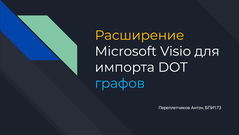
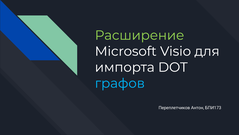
Расширение colour: yellow -> light green
